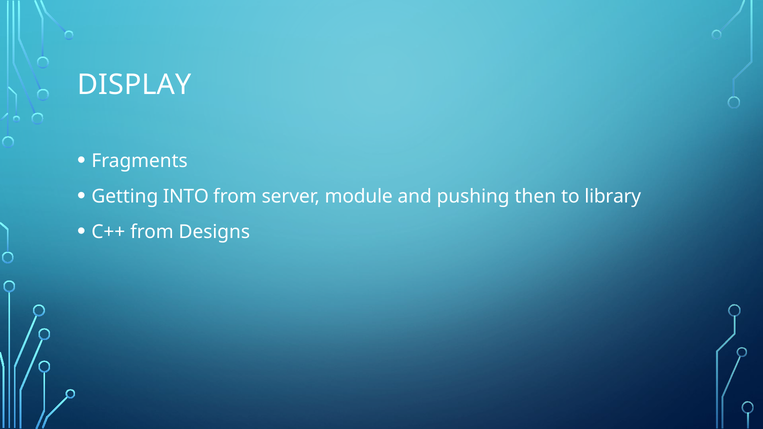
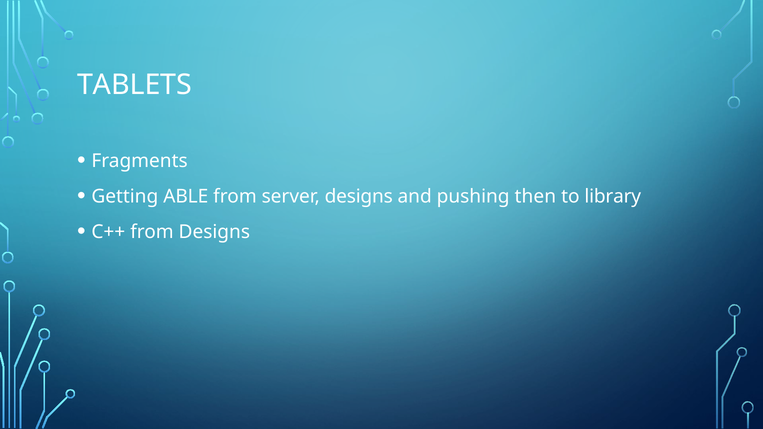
DISPLAY: DISPLAY -> TABLETS
INTO: INTO -> ABLE
server module: module -> designs
